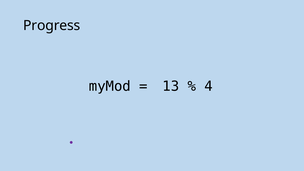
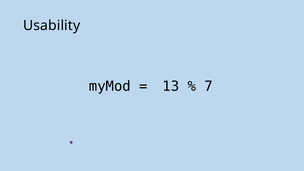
Progress: Progress -> Usability
4: 4 -> 7
